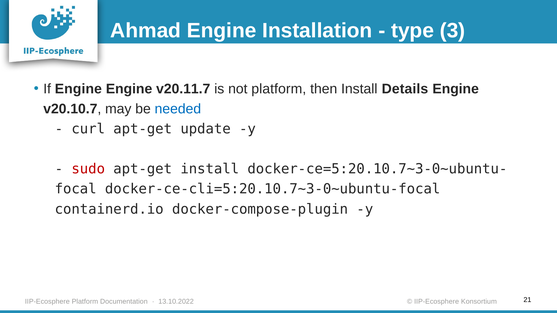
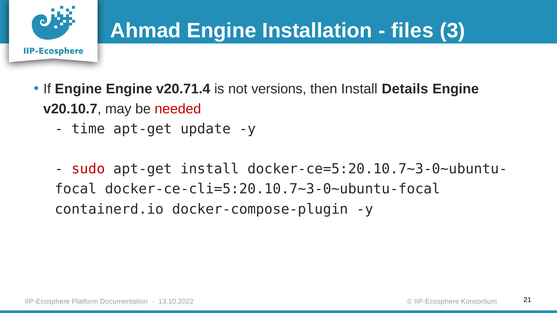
type: type -> files
v20.11.7: v20.11.7 -> v20.71.4
not platform: platform -> versions
needed colour: blue -> red
curl: curl -> time
